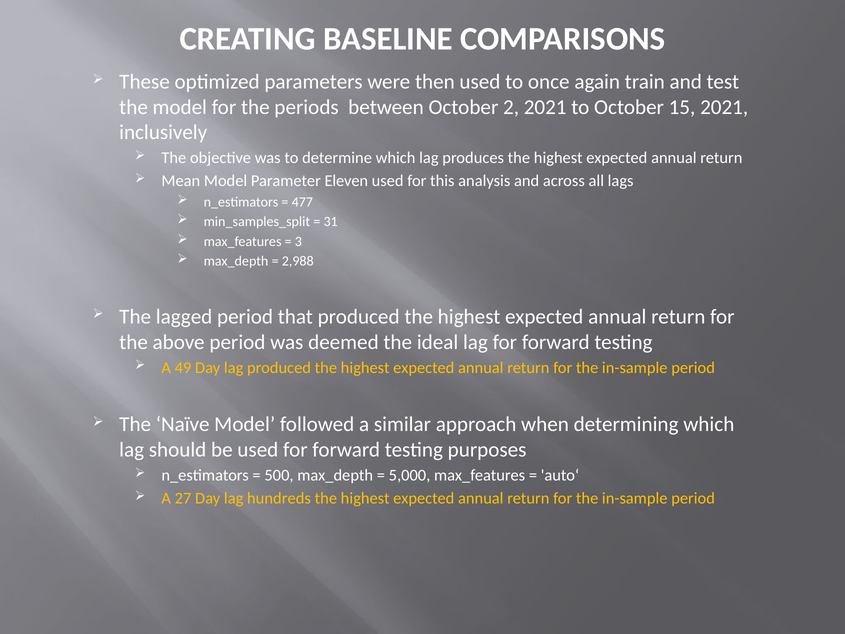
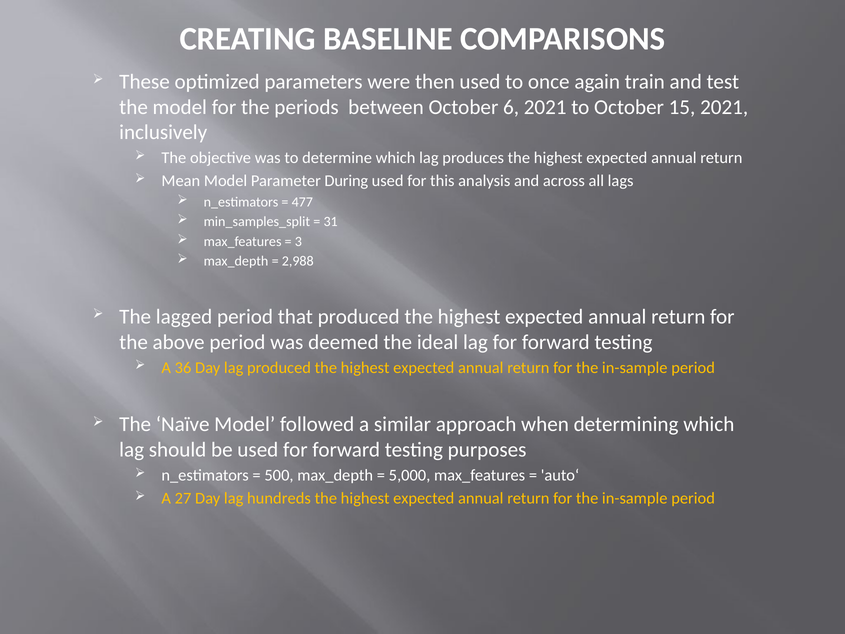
2: 2 -> 6
Eleven: Eleven -> During
49: 49 -> 36
